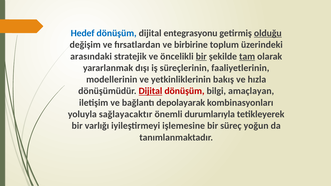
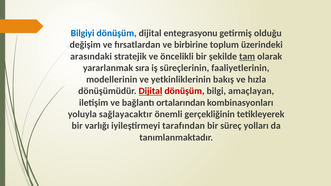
Hedef: Hedef -> Bilgiyi
olduğu underline: present -> none
bir at (201, 56) underline: present -> none
dışı: dışı -> sıra
depolayarak: depolayarak -> ortalarından
durumlarıyla: durumlarıyla -> gerçekliğinin
işlemesine: işlemesine -> tarafından
yoğun: yoğun -> yolları
